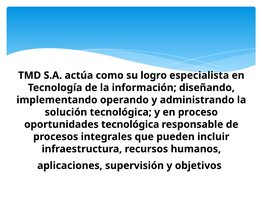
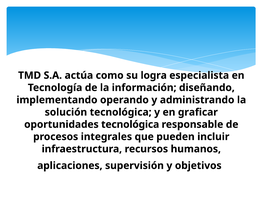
logro: logro -> logra
proceso: proceso -> graficar
